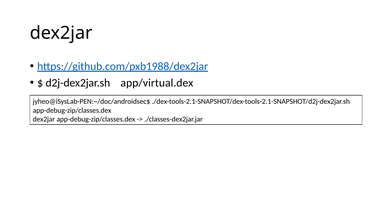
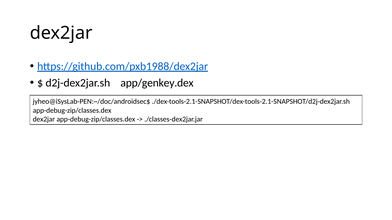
app/virtual.dex: app/virtual.dex -> app/genkey.dex
